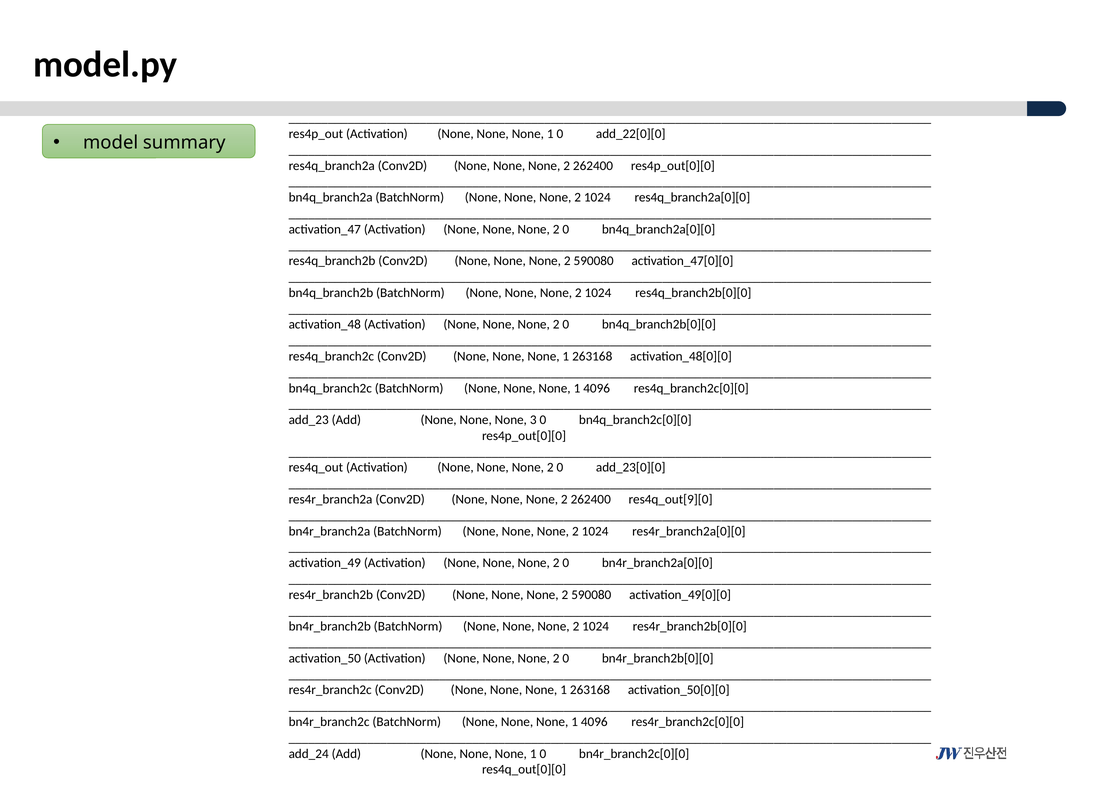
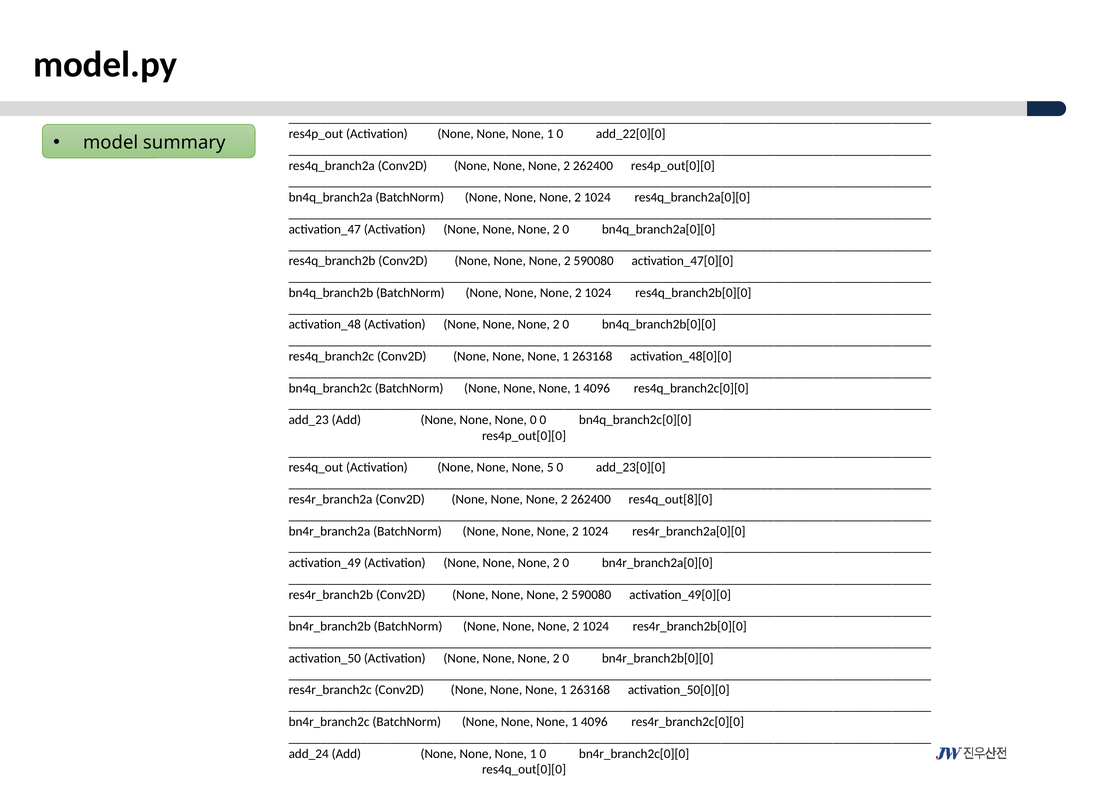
None 3: 3 -> 0
2 at (550, 468): 2 -> 5
res4q_out[9][0: res4q_out[9][0 -> res4q_out[8][0
